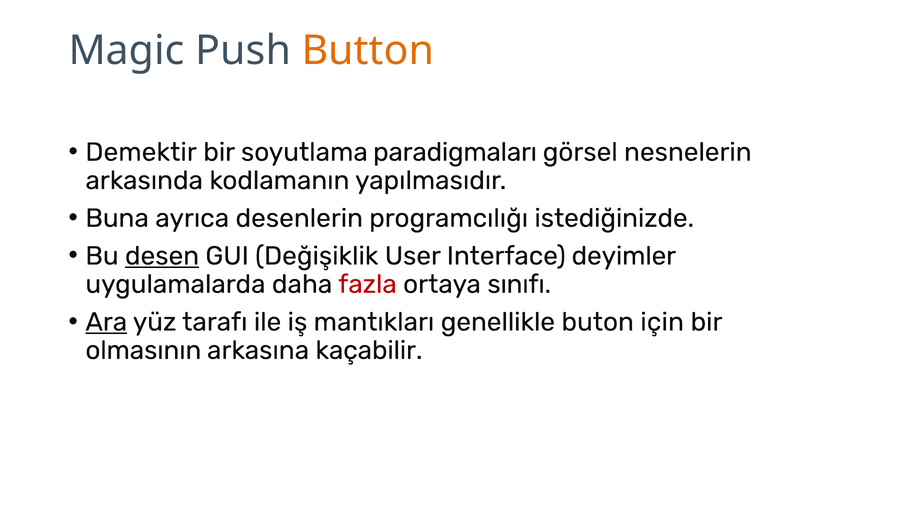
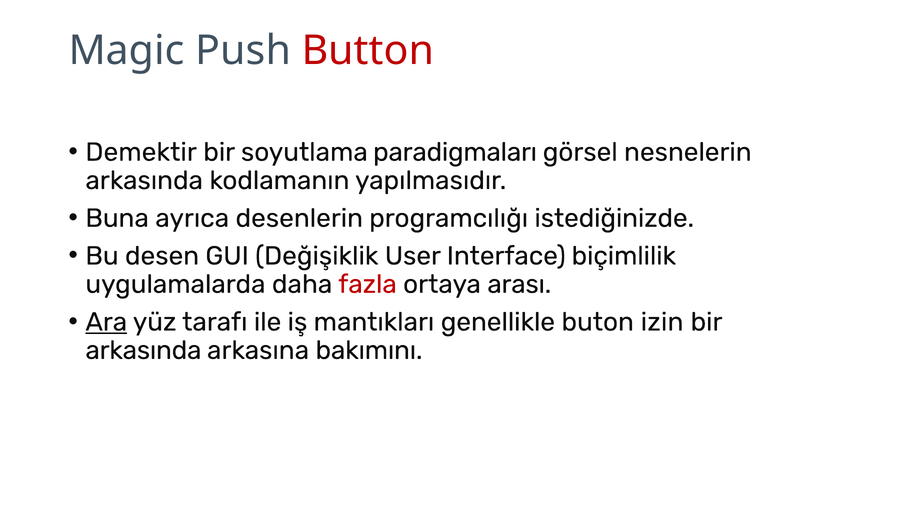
Button colour: orange -> red
desen underline: present -> none
deyimler: deyimler -> biçimlilik
sınıfı: sınıfı -> arası
için: için -> izin
olmasının at (143, 350): olmasının -> arkasında
kaçabilir: kaçabilir -> bakımını
